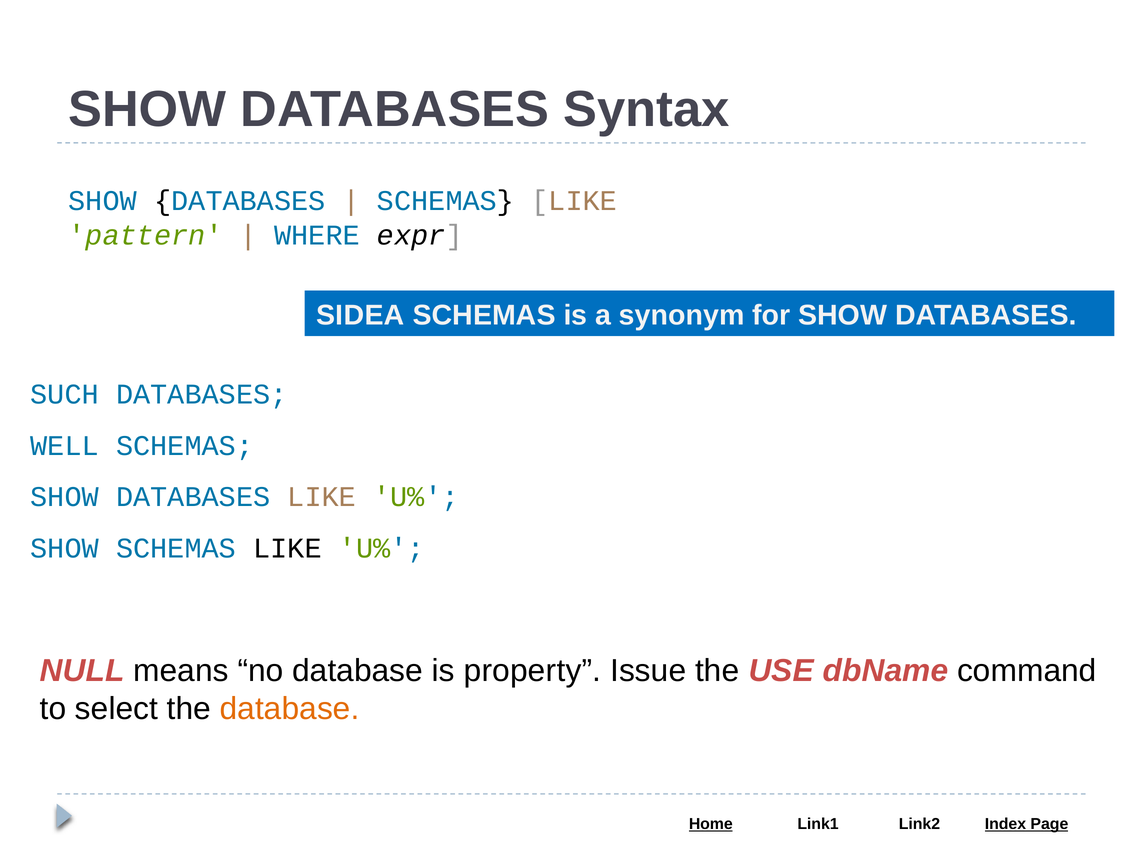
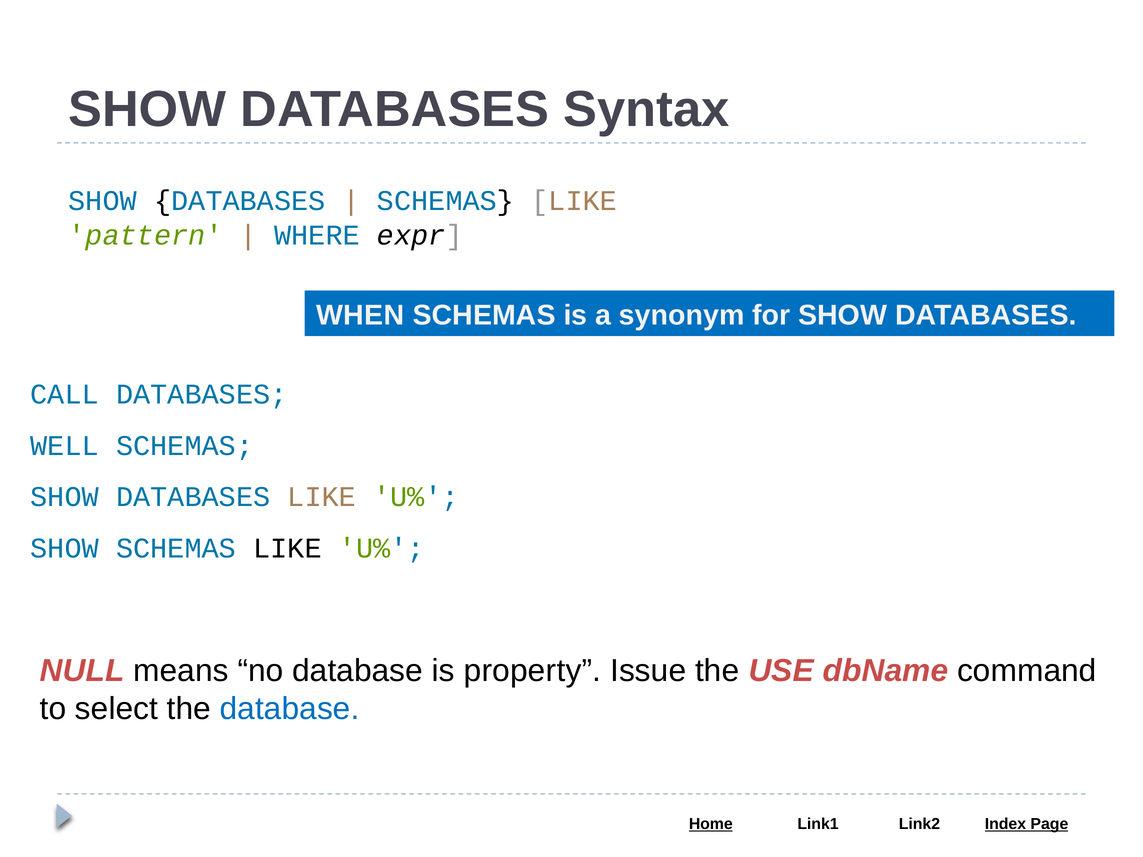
SIDEA: SIDEA -> WHEN
SUCH: SUCH -> CALL
database at (290, 709) colour: orange -> blue
